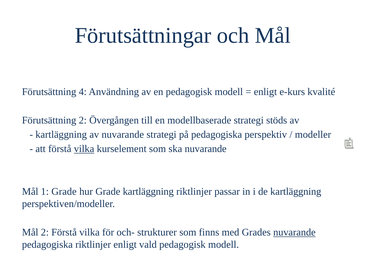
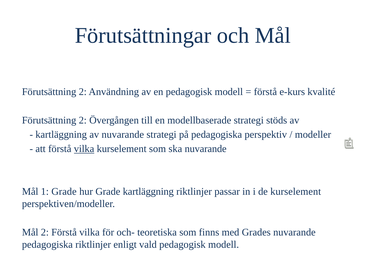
4 at (83, 92): 4 -> 2
enligt at (265, 92): enligt -> förstå
de kartläggning: kartläggning -> kurselement
strukturer: strukturer -> teoretiska
nuvarande at (294, 232) underline: present -> none
